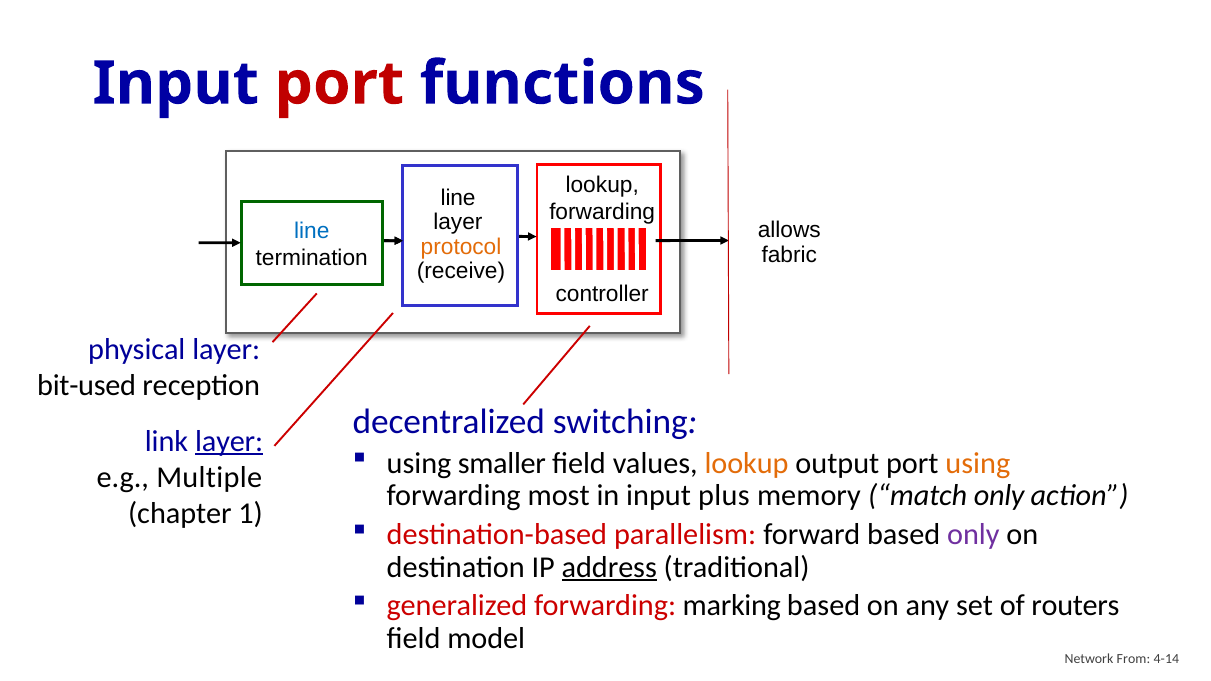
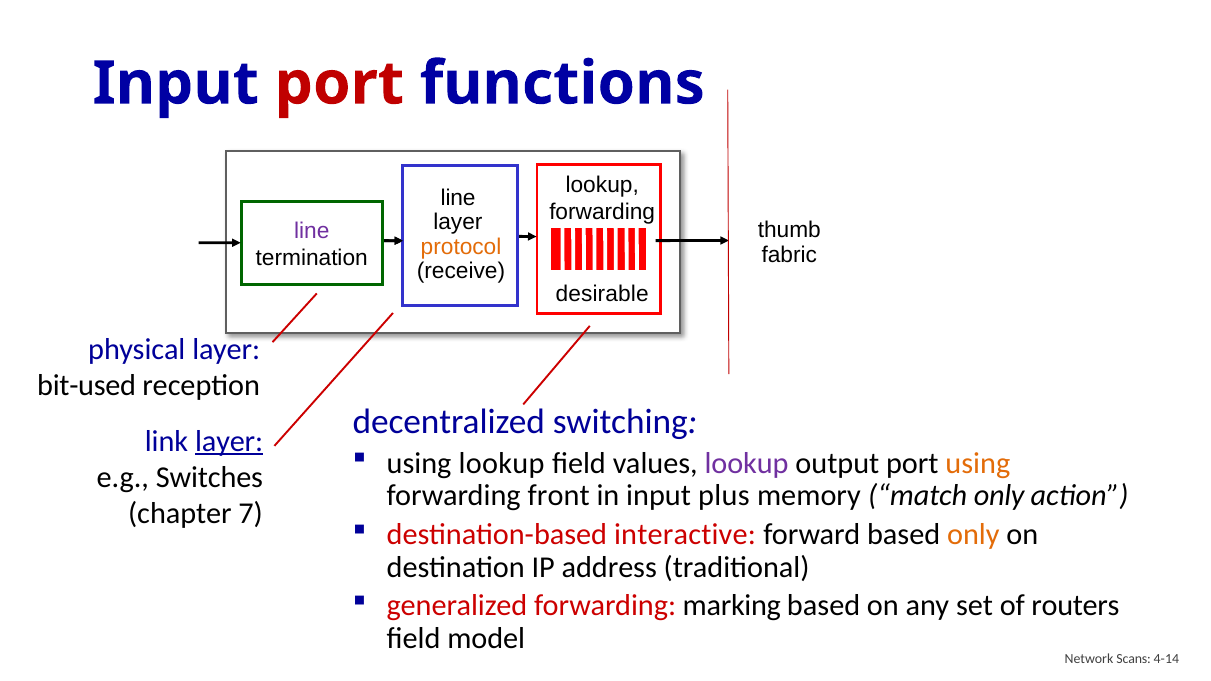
allows: allows -> thumb
line at (312, 231) colour: blue -> purple
controller: controller -> desirable
using smaller: smaller -> lookup
lookup at (747, 463) colour: orange -> purple
Multiple: Multiple -> Switches
most: most -> front
1: 1 -> 7
parallelism: parallelism -> interactive
only at (973, 535) colour: purple -> orange
address underline: present -> none
From: From -> Scans
